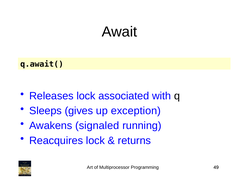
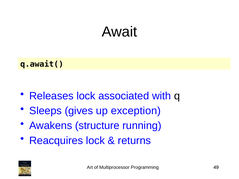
signaled: signaled -> structure
